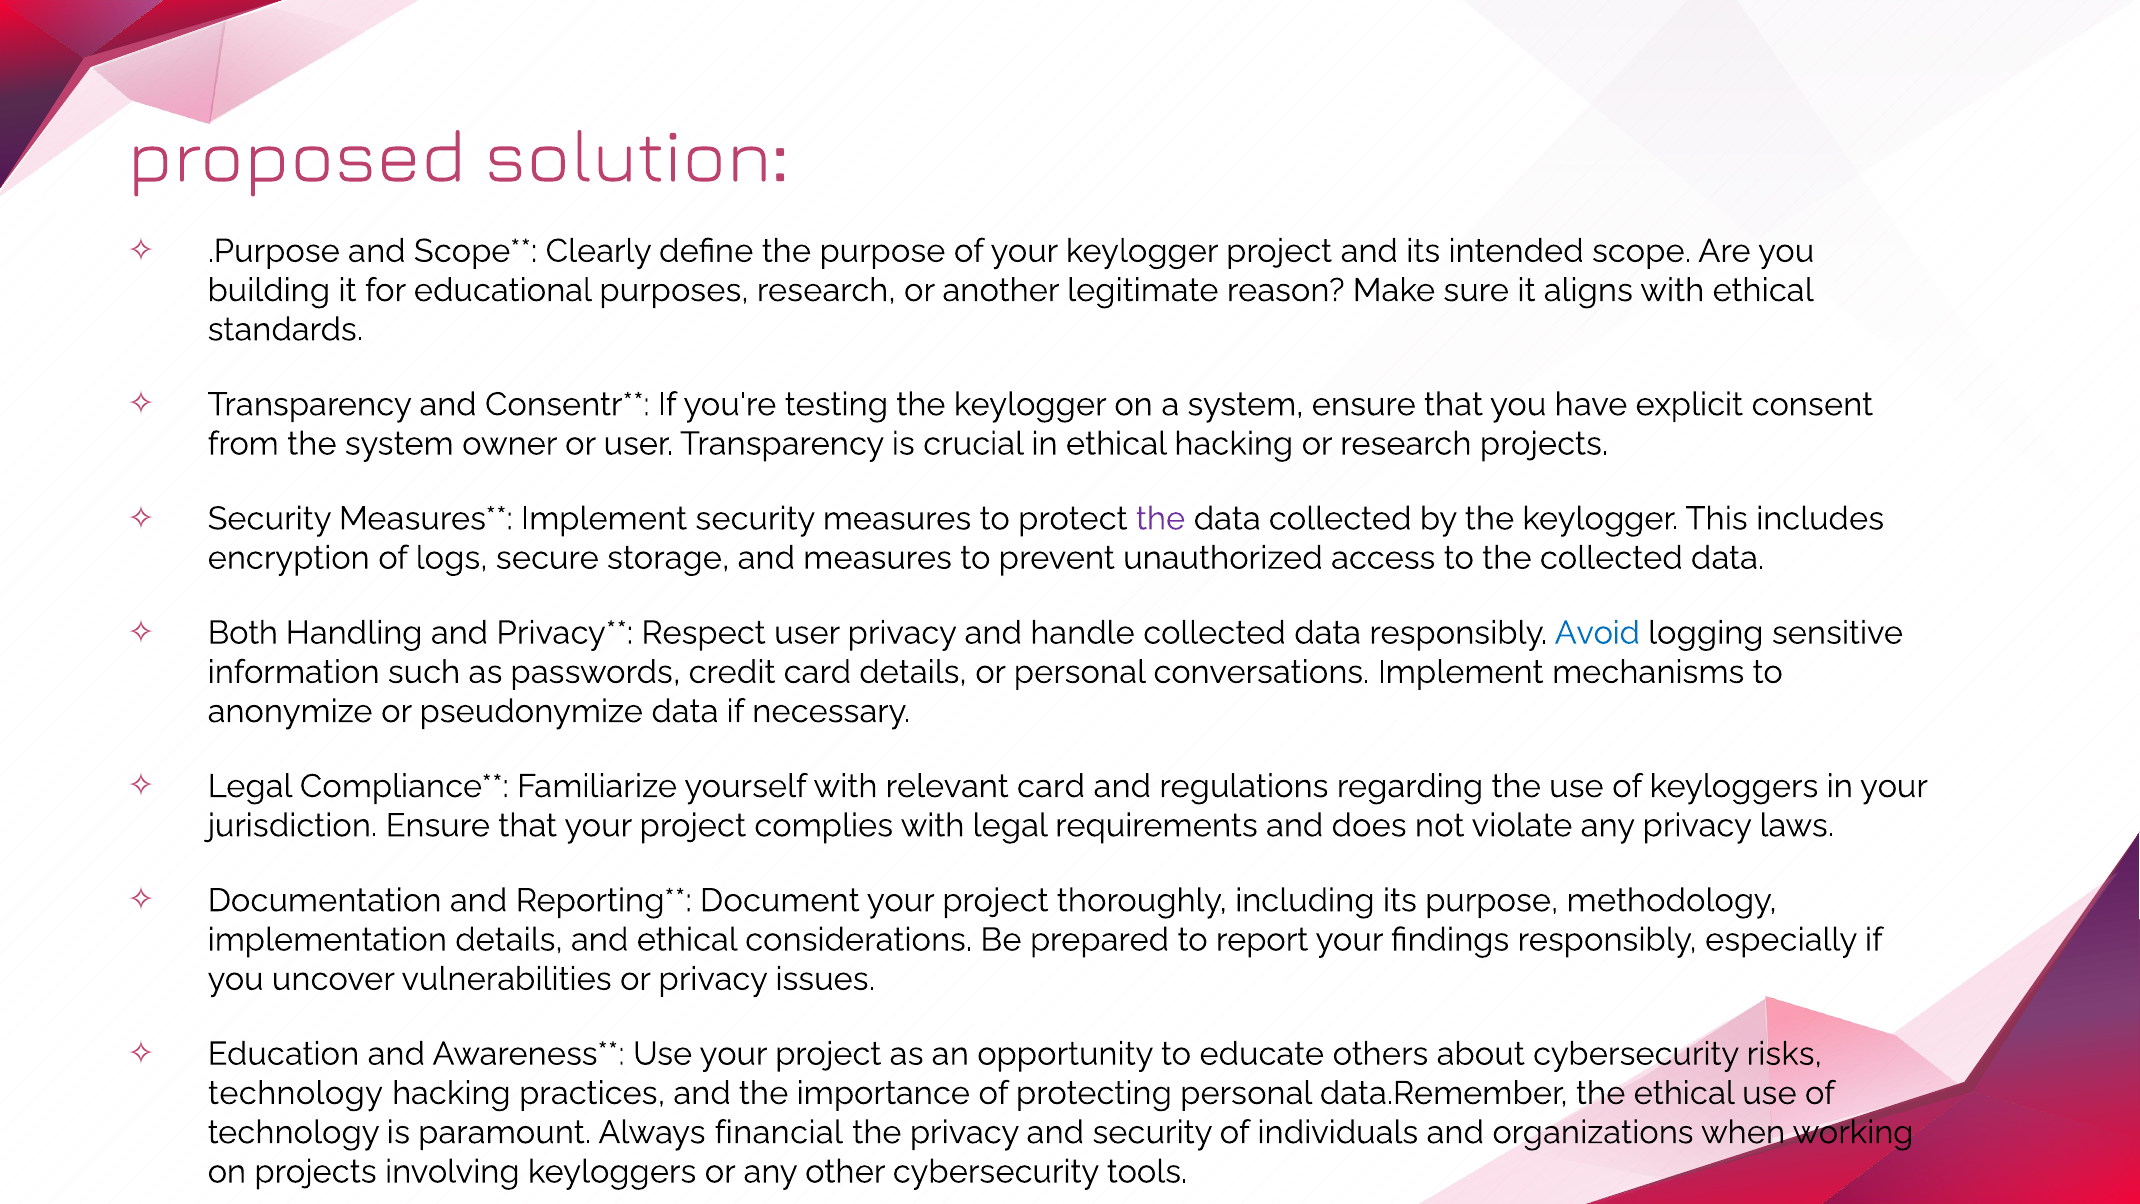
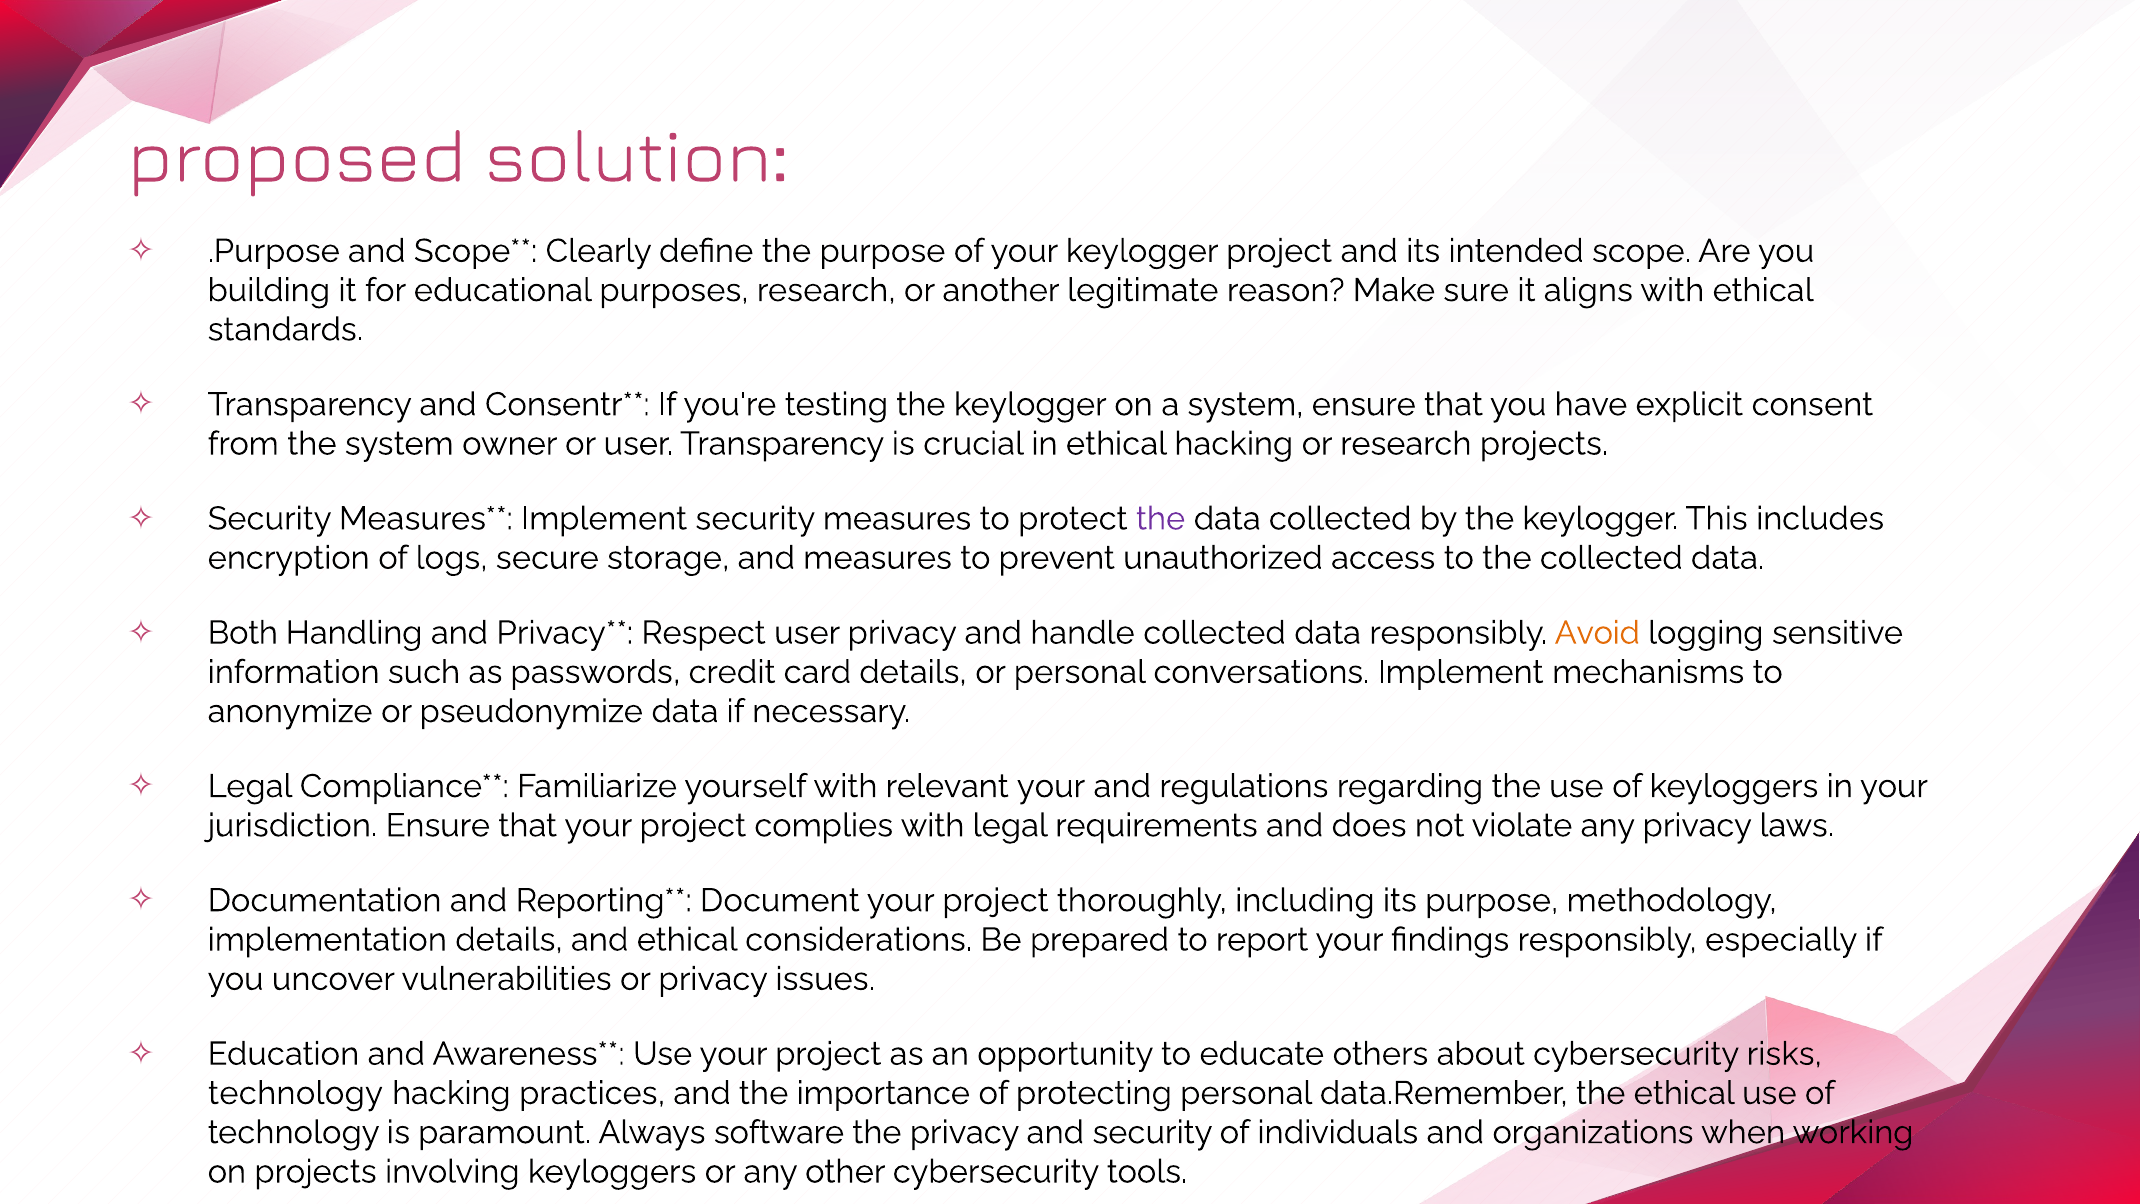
Avoid colour: blue -> orange
relevant card: card -> your
financial: financial -> software
